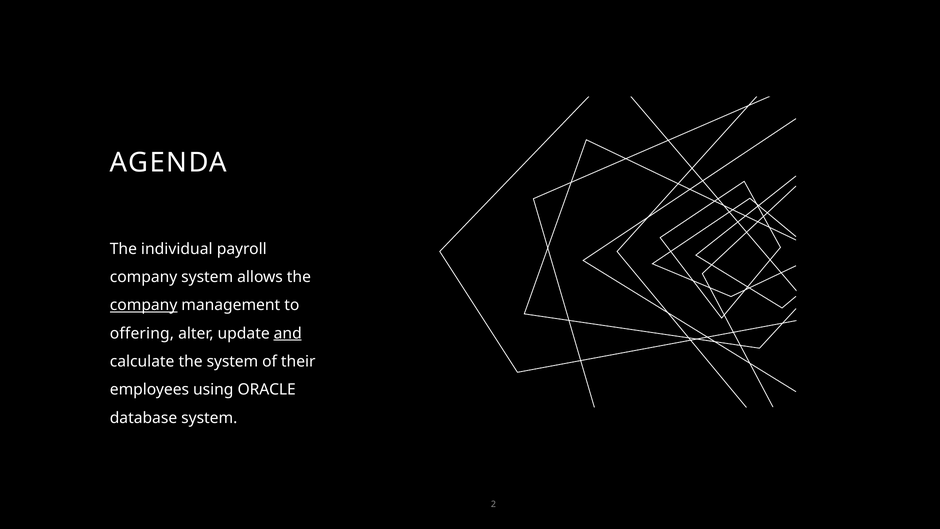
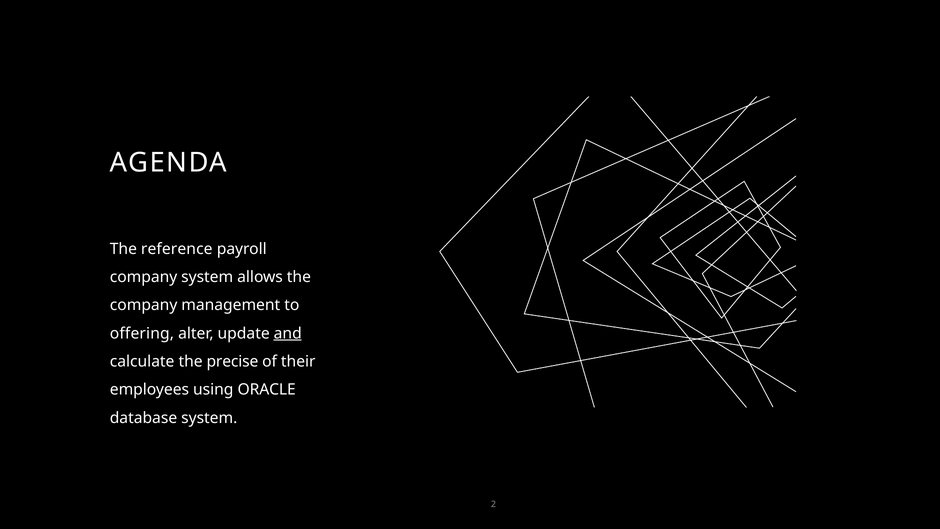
individual: individual -> reference
company at (144, 305) underline: present -> none
the system: system -> precise
